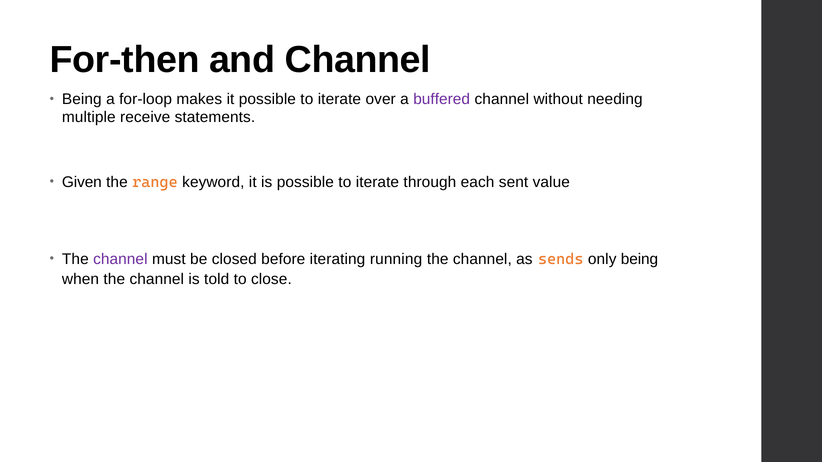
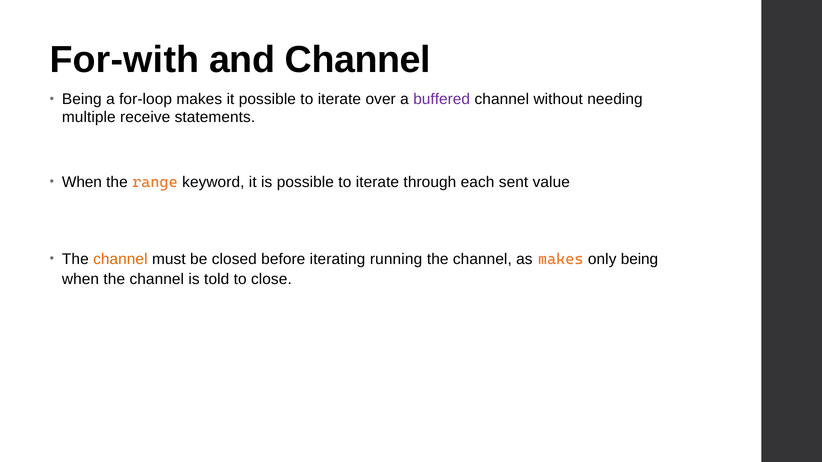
For-then: For-then -> For-with
Given at (82, 182): Given -> When
channel at (120, 259) colour: purple -> orange
as sends: sends -> makes
